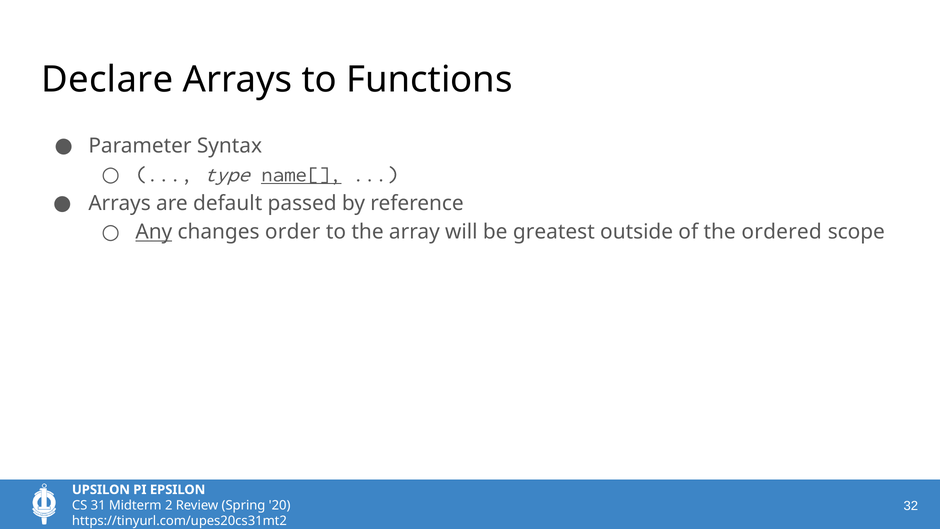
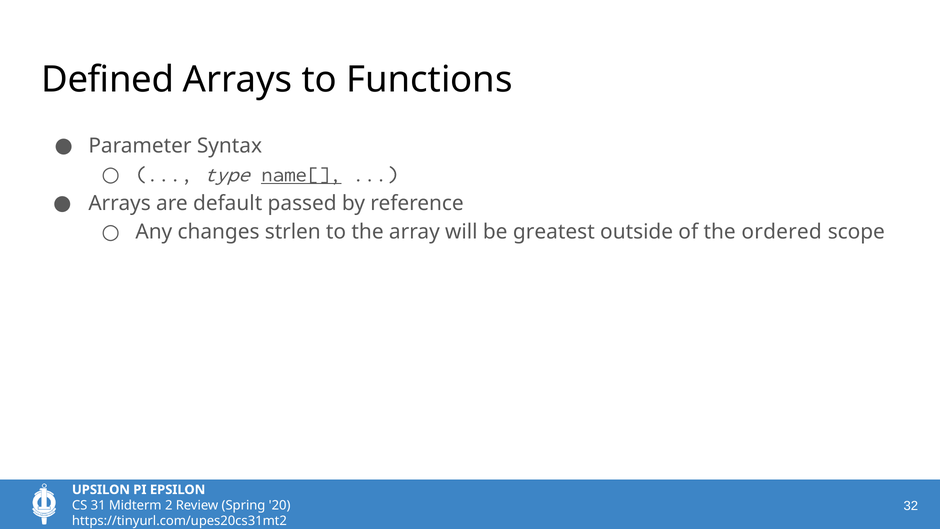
Declare: Declare -> Defined
Any underline: present -> none
order: order -> strlen
